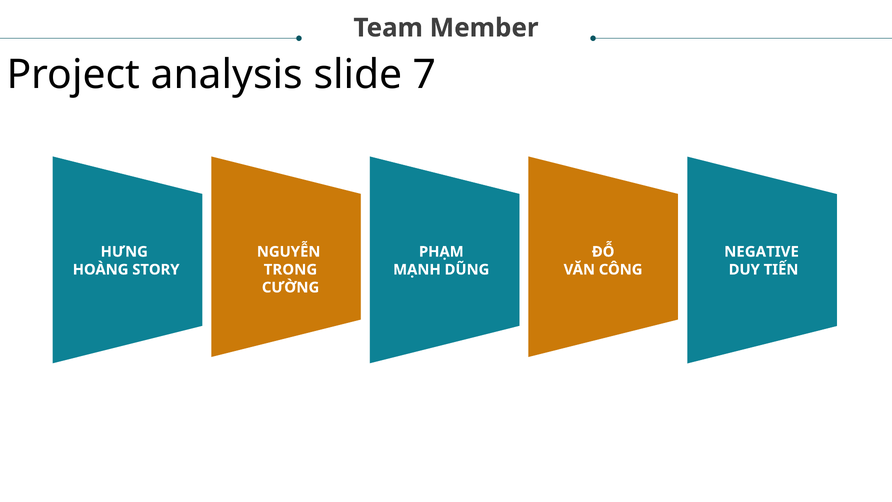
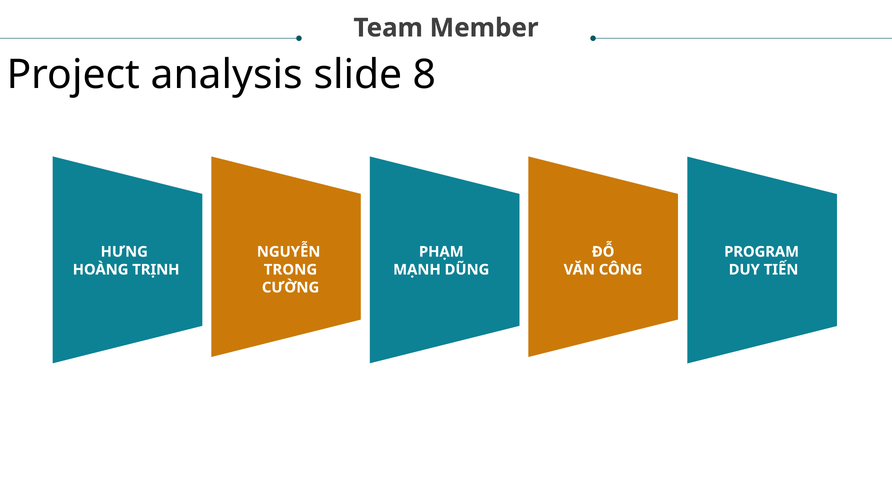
7: 7 -> 8
NEGATIVE: NEGATIVE -> PROGRAM
STORY: STORY -> TRỊNH
